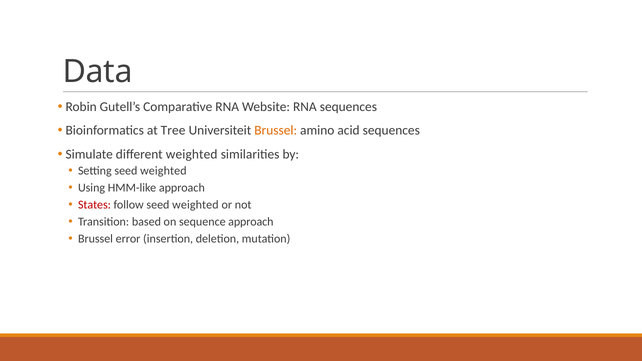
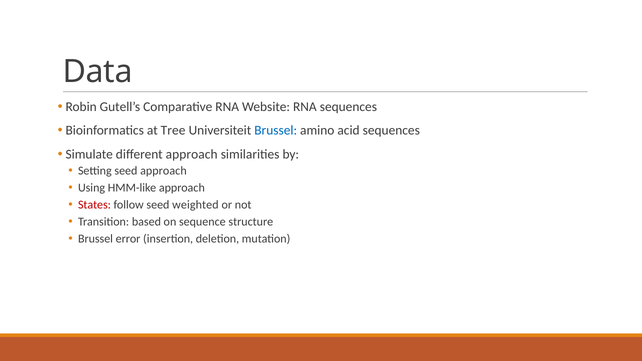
Brussel at (276, 131) colour: orange -> blue
different weighted: weighted -> approach
Setting seed weighted: weighted -> approach
sequence approach: approach -> structure
